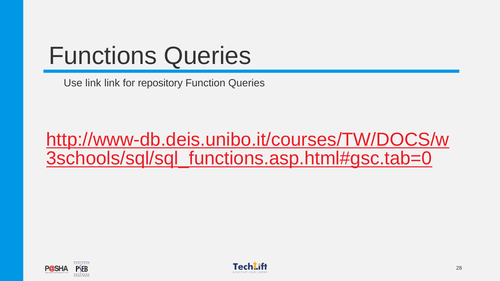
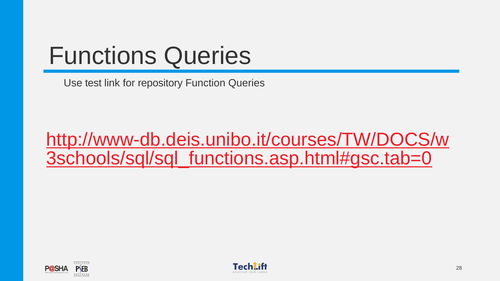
Use link: link -> test
